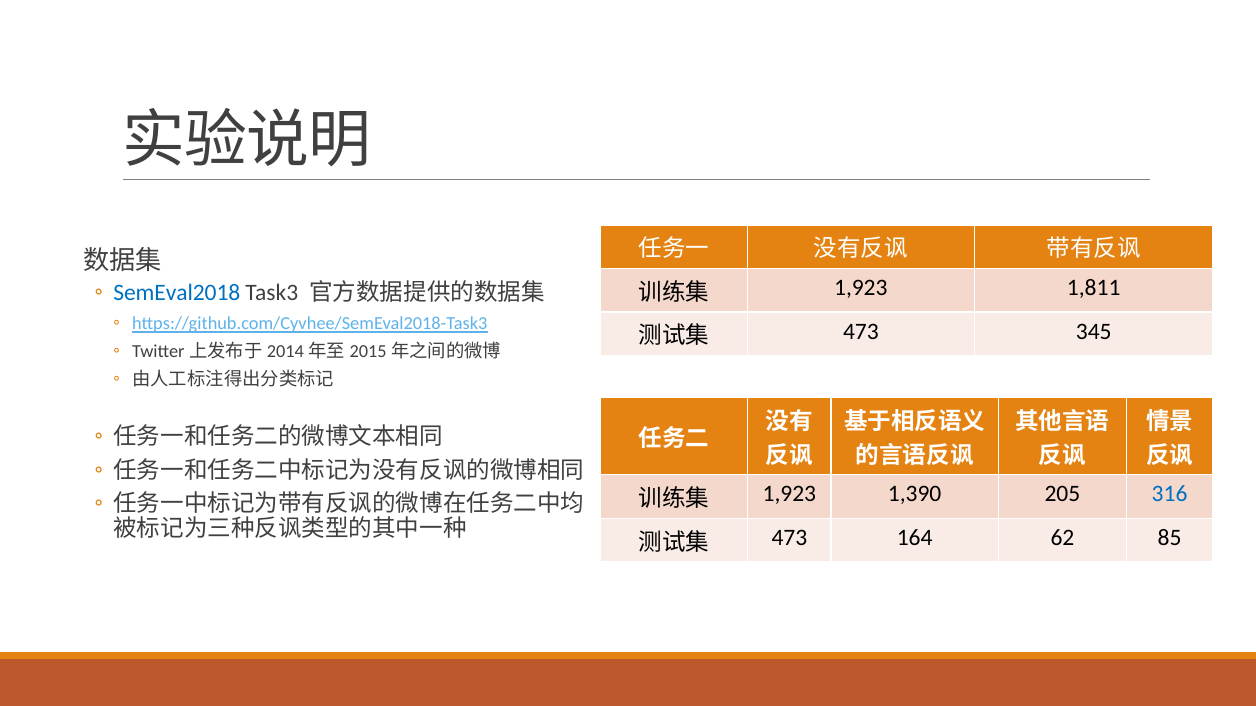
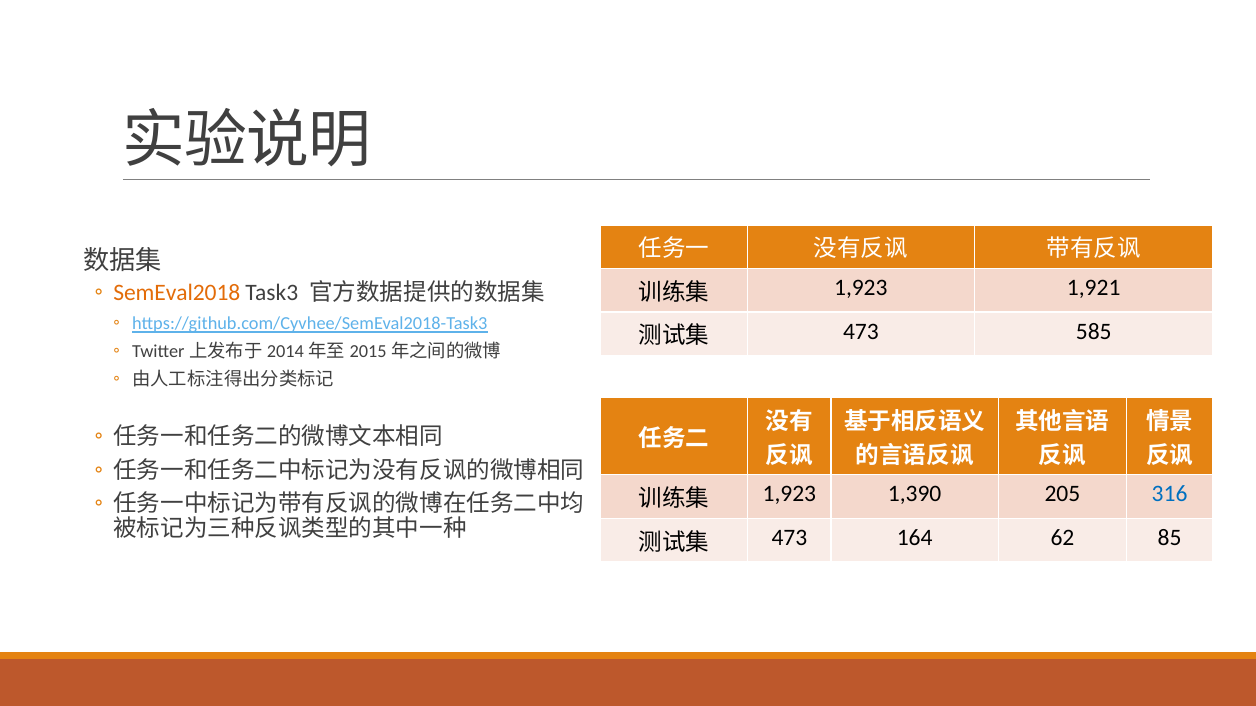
SemEval2018 colour: blue -> orange
1,811: 1,811 -> 1,921
345: 345 -> 585
